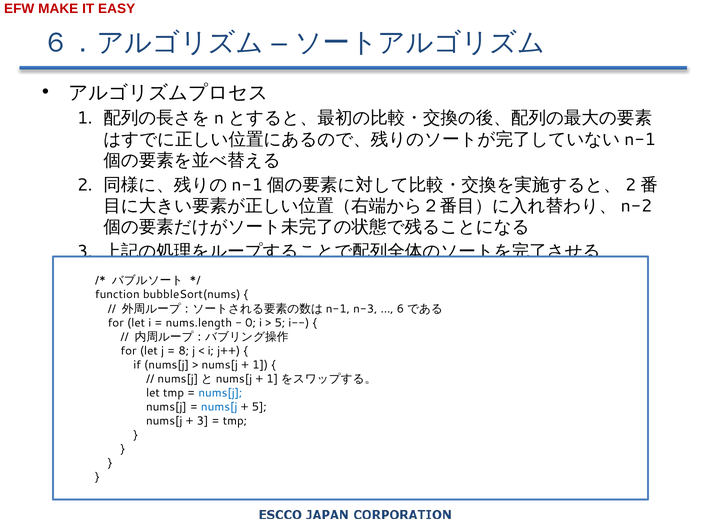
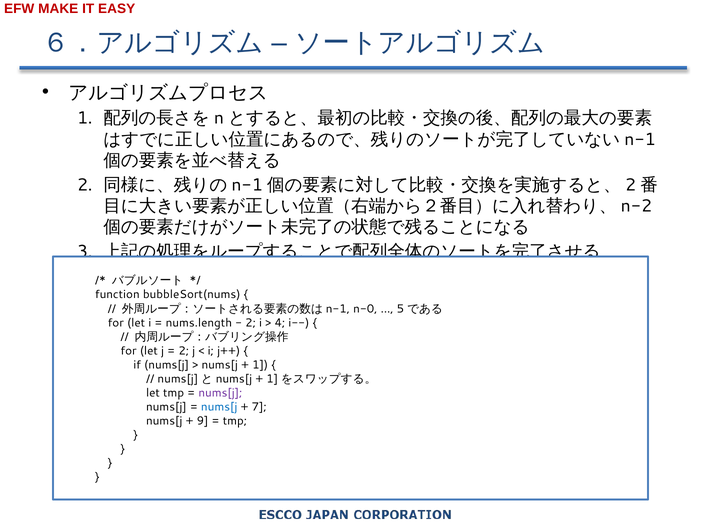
n-3: n-3 -> n-0
6: 6 -> 5
0 at (251, 323): 0 -> 2
5 at (280, 323): 5 -> 4
8 at (184, 351): 8 -> 2
nums[j at (220, 393) colour: blue -> purple
5 at (259, 407): 5 -> 7
3 at (203, 421): 3 -> 9
